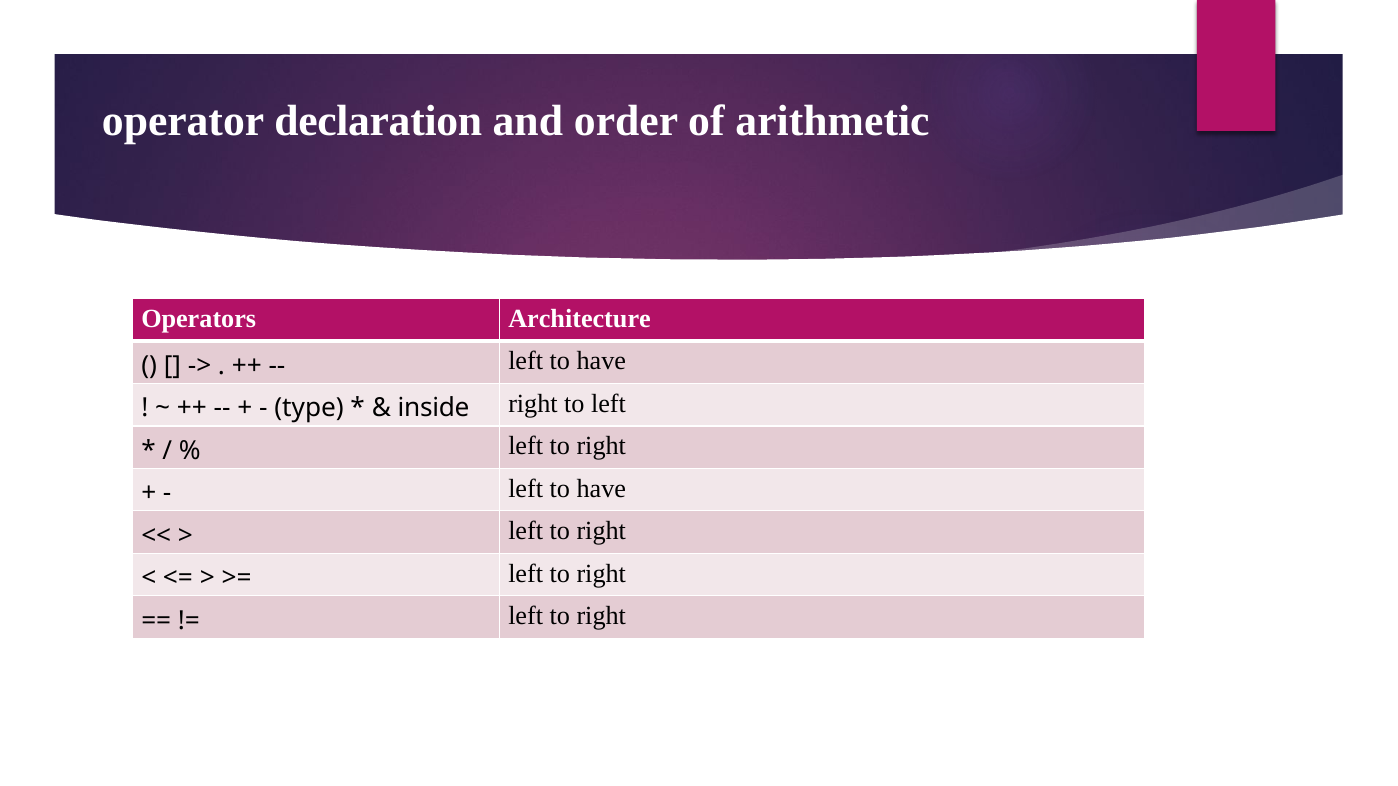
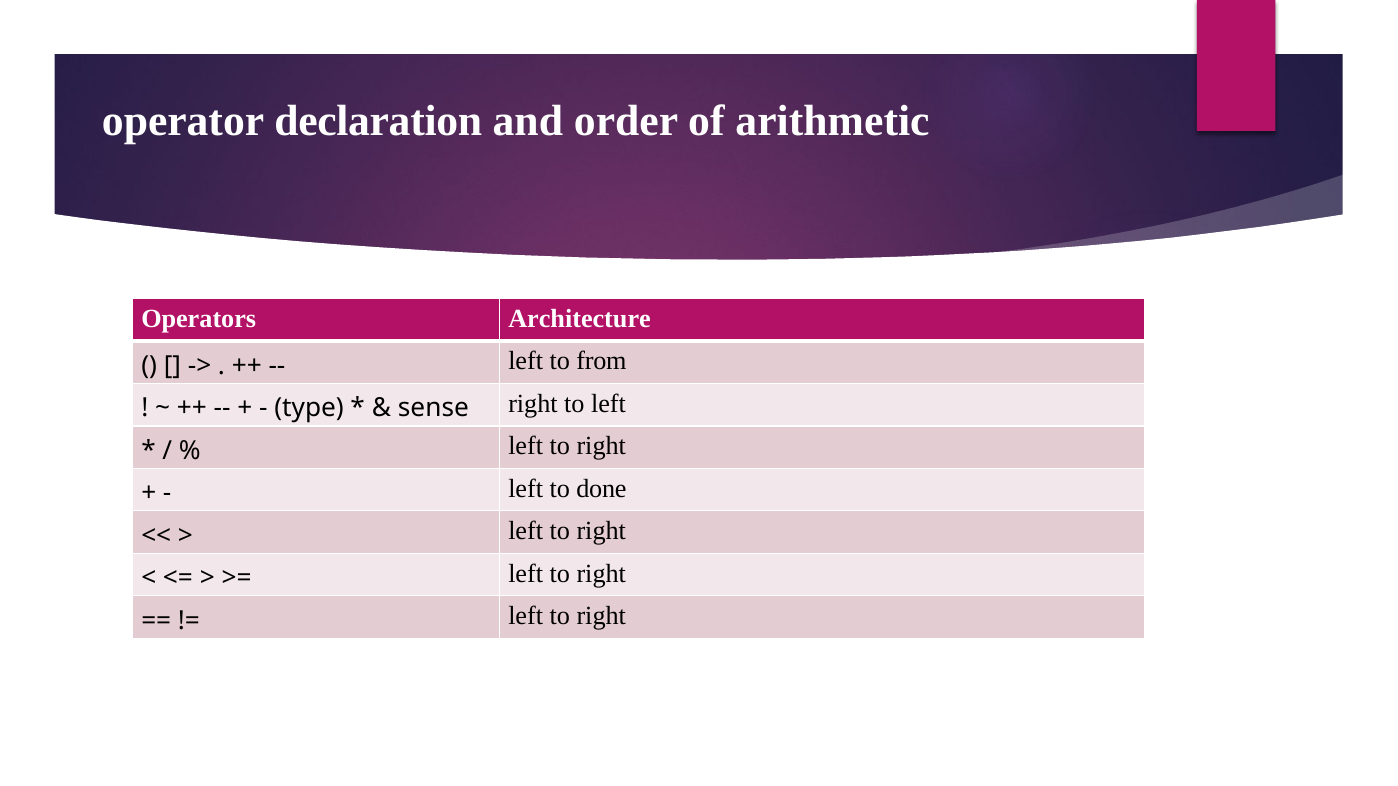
have at (601, 361): have -> from
inside: inside -> sense
have at (601, 489): have -> done
